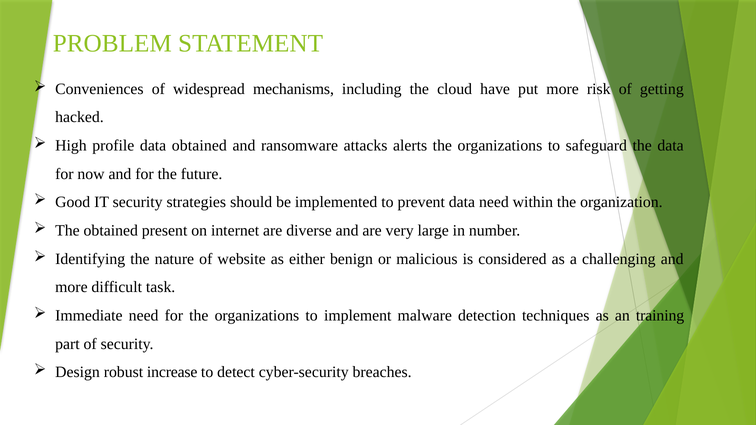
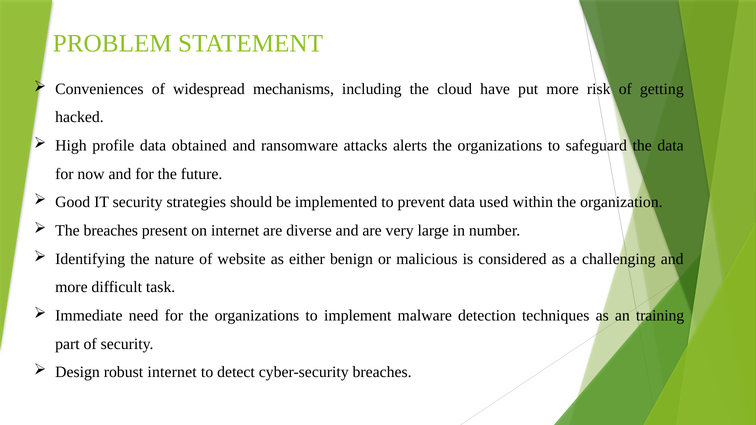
data need: need -> used
The obtained: obtained -> breaches
robust increase: increase -> internet
